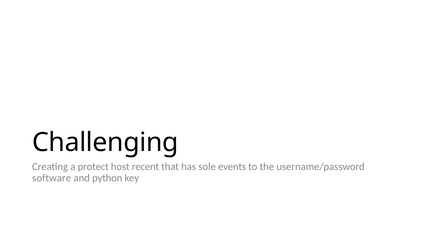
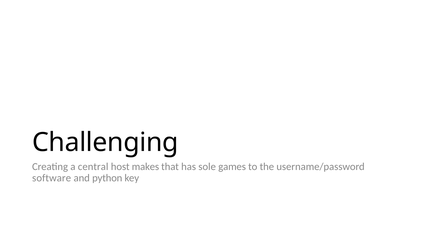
protect: protect -> central
recent: recent -> makes
events: events -> games
